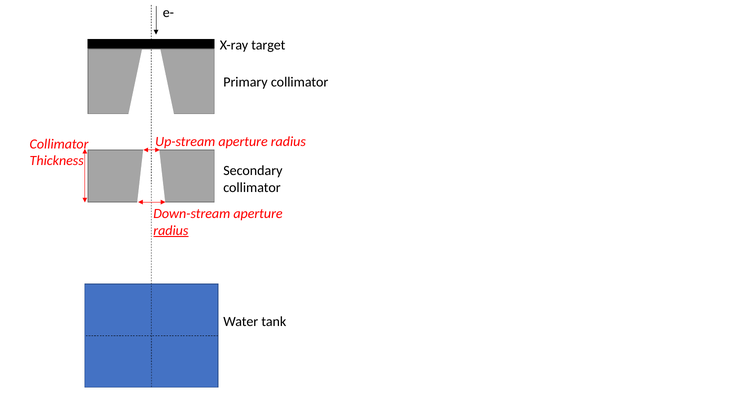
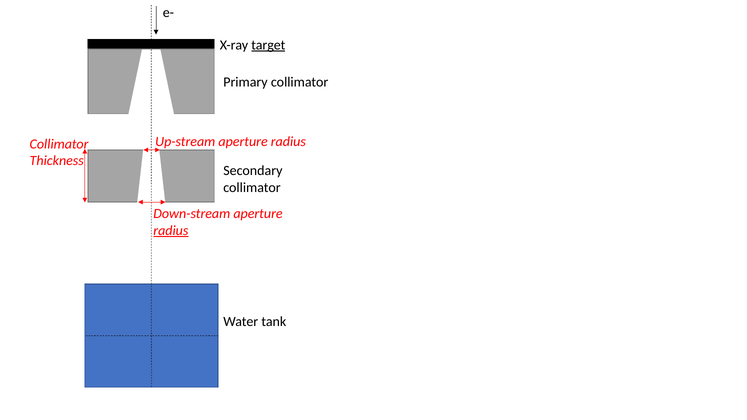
target underline: none -> present
